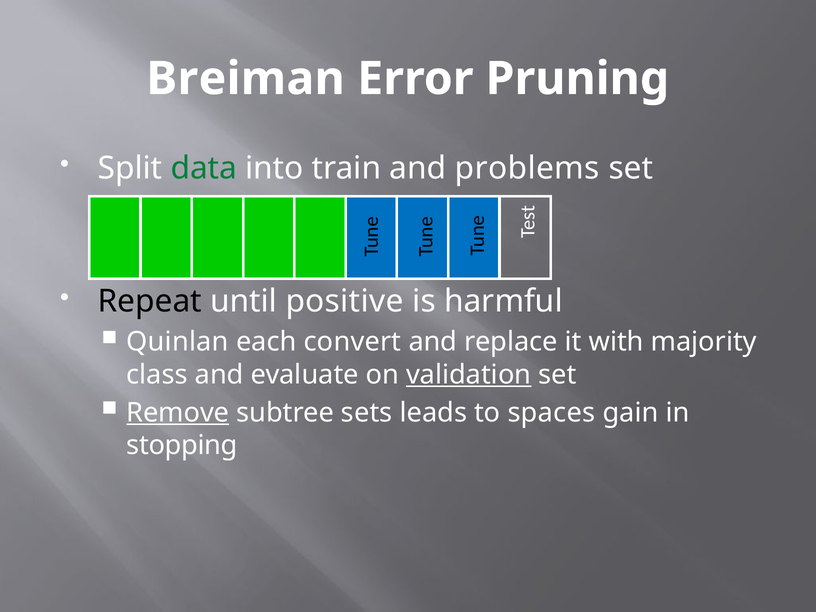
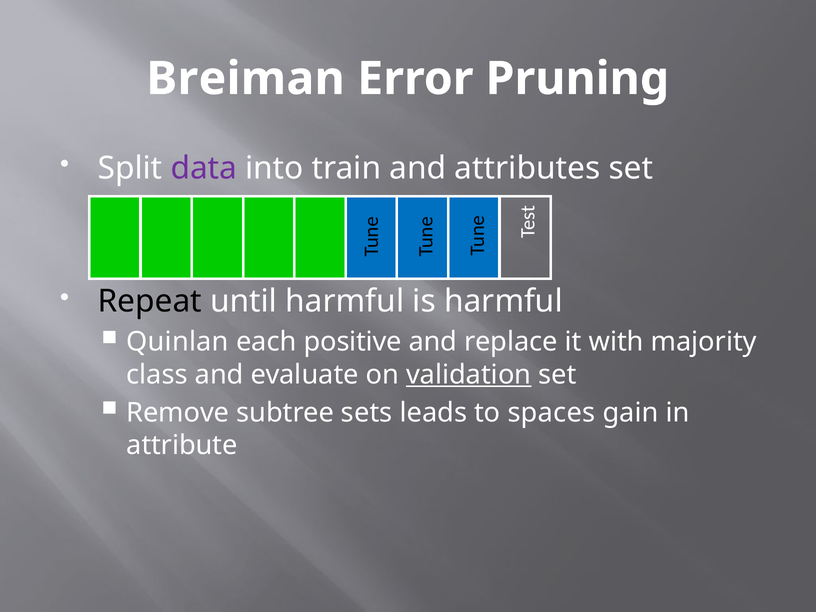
data colour: green -> purple
problems: problems -> attributes
until positive: positive -> harmful
convert: convert -> positive
Remove underline: present -> none
stopping: stopping -> attribute
